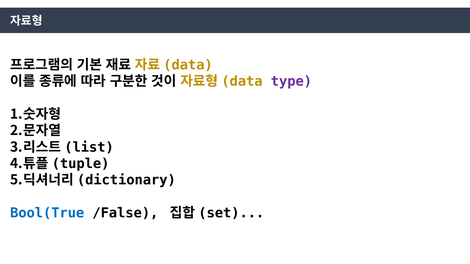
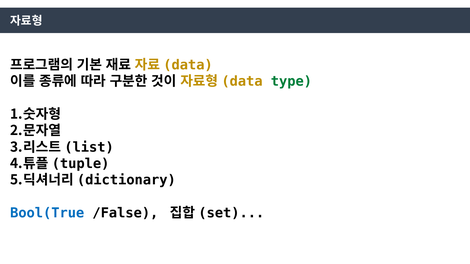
type colour: purple -> green
